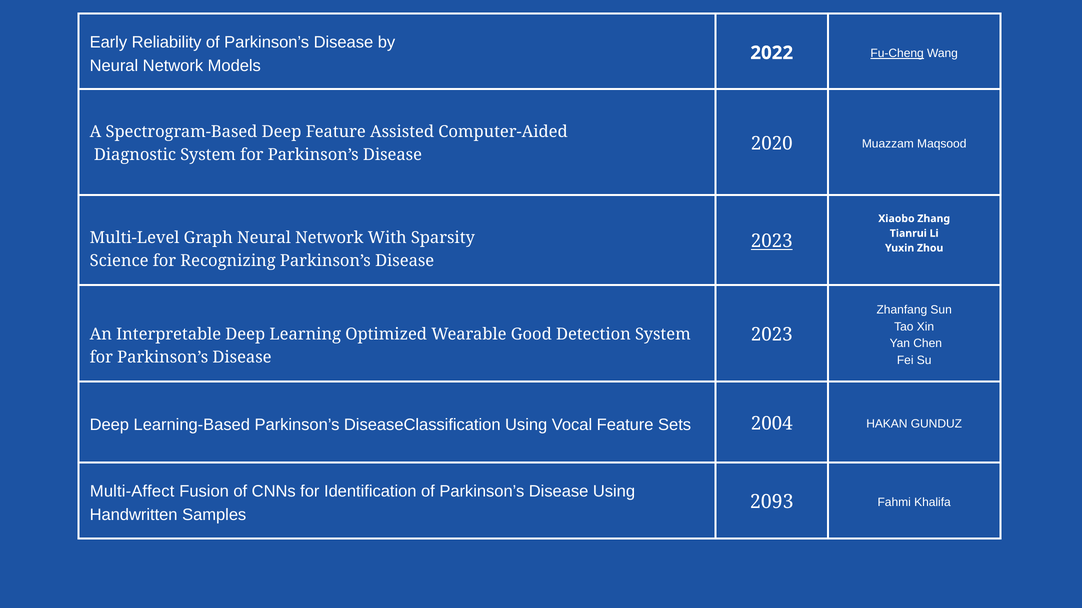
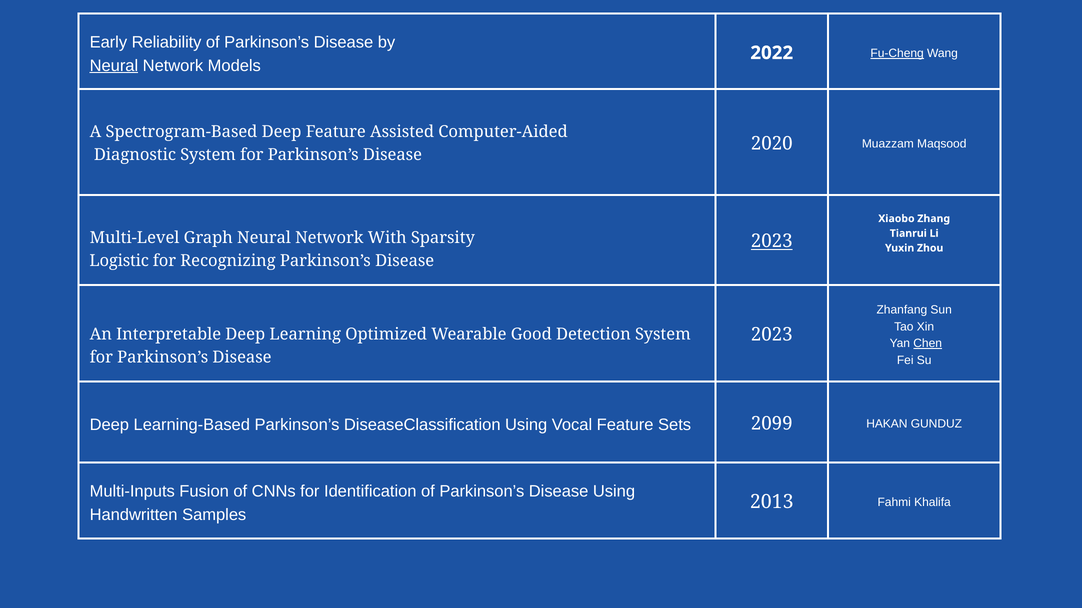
Neural at (114, 66) underline: none -> present
Science: Science -> Logistic
Chen underline: none -> present
2004: 2004 -> 2099
Multi-Affect: Multi-Affect -> Multi-Inputs
2093: 2093 -> 2013
